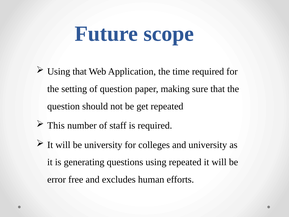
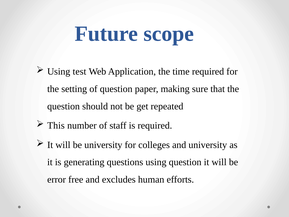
Using that: that -> test
using repeated: repeated -> question
